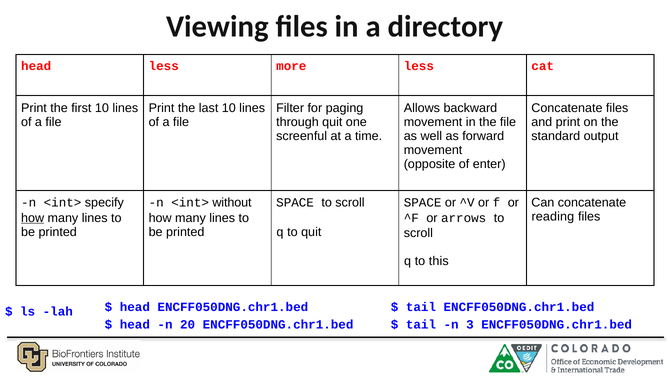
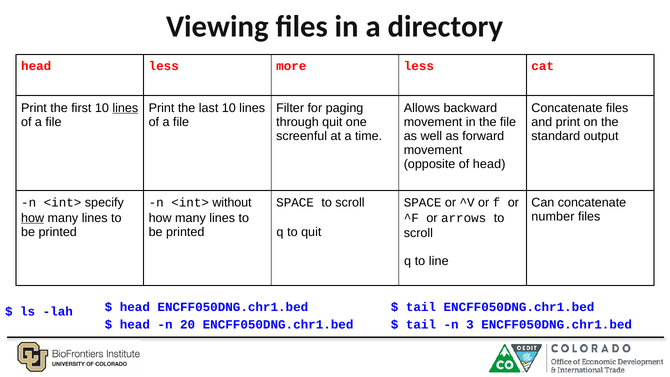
lines at (125, 108) underline: none -> present
of enter: enter -> head
reading: reading -> number
this: this -> line
